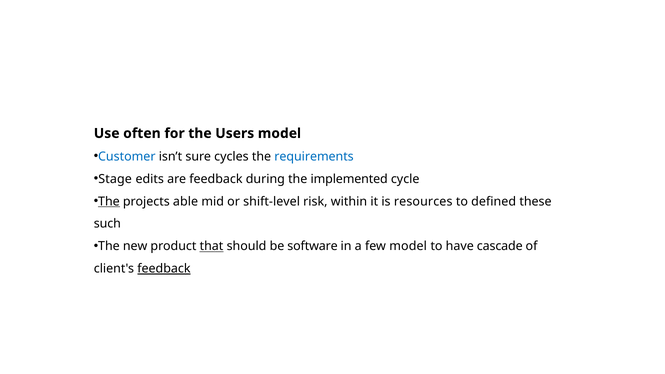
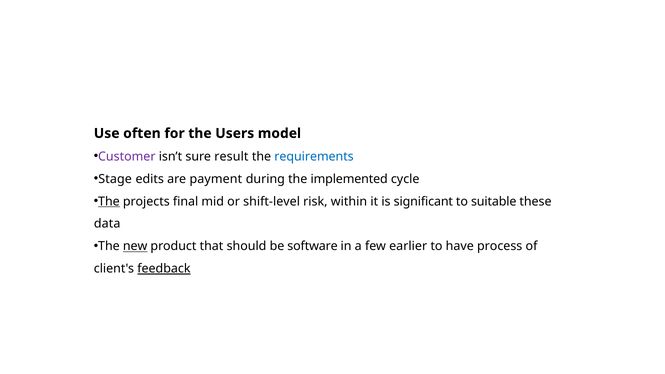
Customer colour: blue -> purple
cycles: cycles -> result
are feedback: feedback -> payment
able: able -> final
resources: resources -> significant
defined: defined -> suitable
such: such -> data
new underline: none -> present
that underline: present -> none
few model: model -> earlier
cascade: cascade -> process
